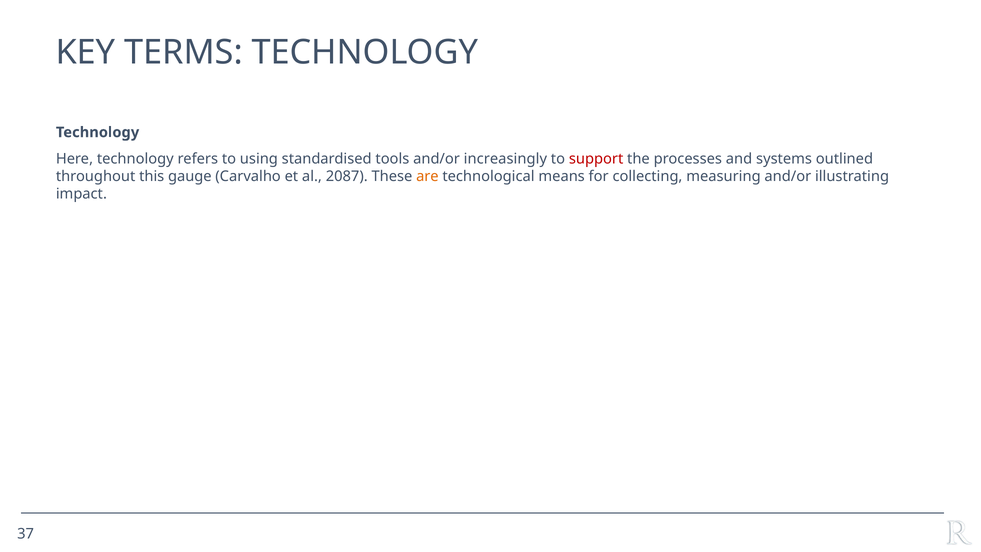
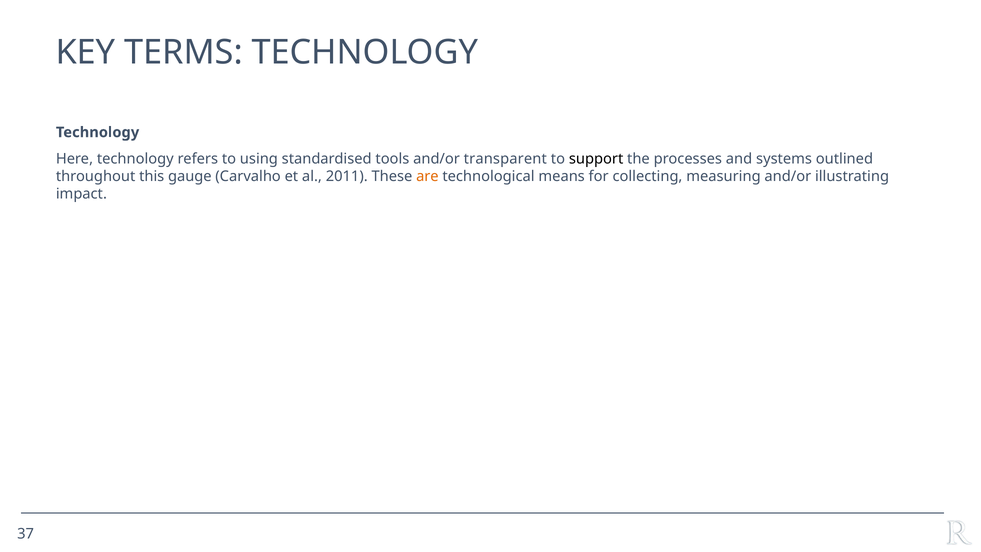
increasingly: increasingly -> transparent
support colour: red -> black
2087: 2087 -> 2011
